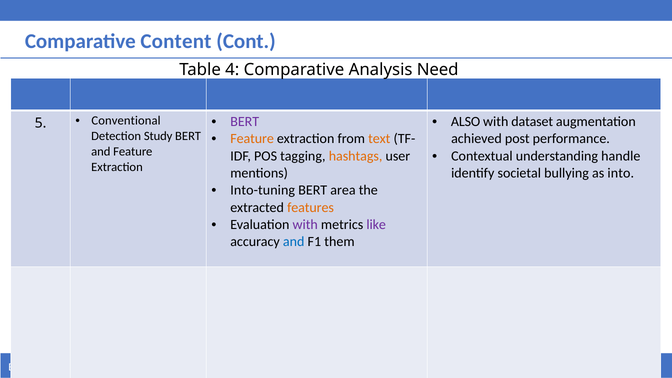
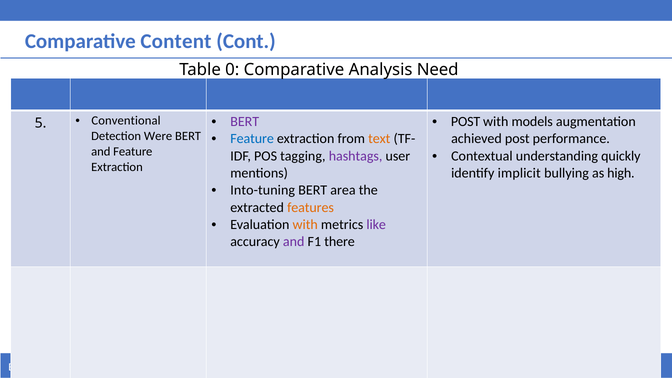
4: 4 -> 0
ALSO at (466, 122): ALSO -> POST
dataset: dataset -> models
Study: Study -> Were
Feature at (252, 139) colour: orange -> blue
handle: handle -> quickly
hashtags colour: orange -> purple
societal: societal -> implicit
into: into -> high
with at (305, 225) colour: purple -> orange
and at (294, 242) colour: blue -> purple
them: them -> there
